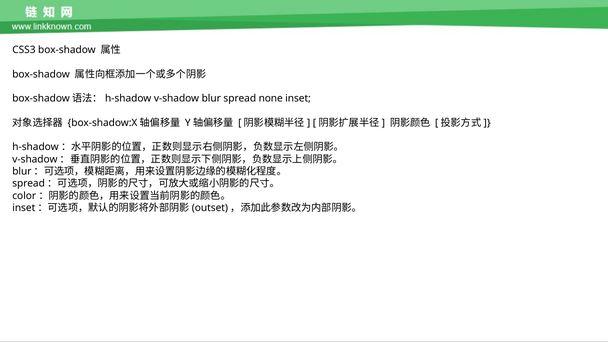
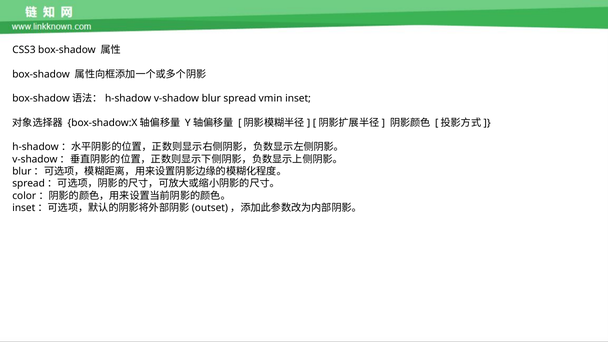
none: none -> vmin
